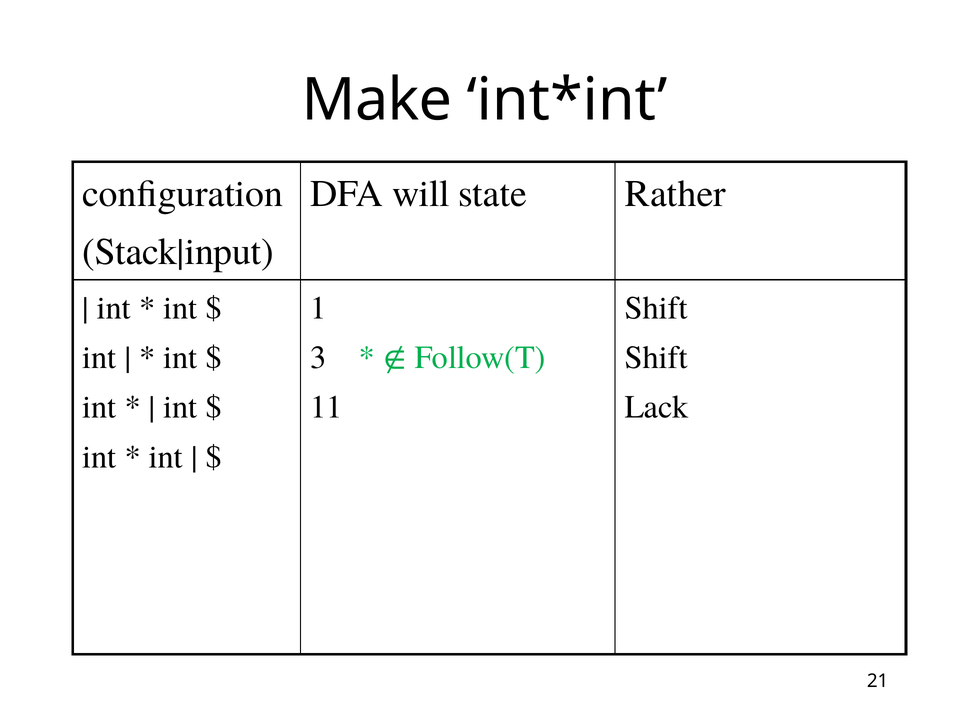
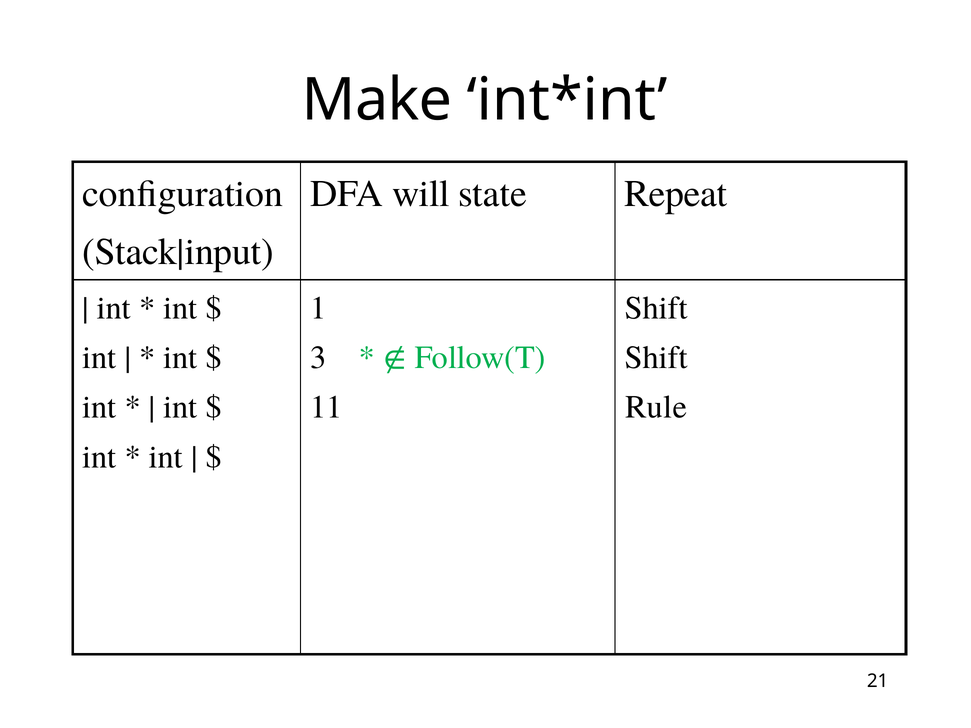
Rather: Rather -> Repeat
Lack: Lack -> Rule
